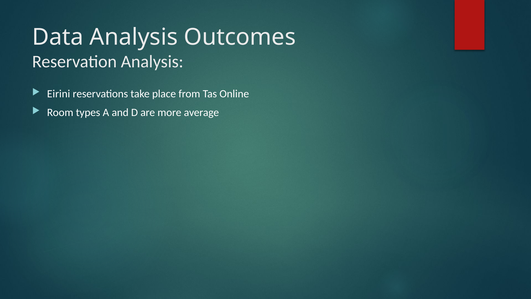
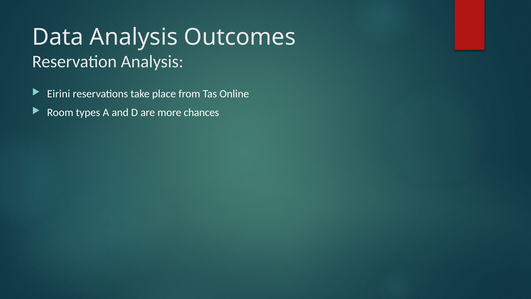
average: average -> chances
